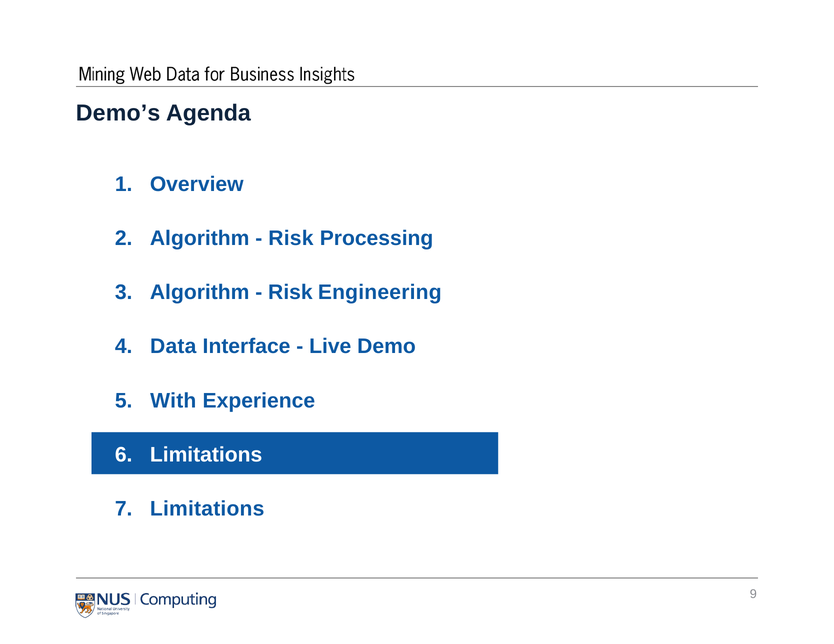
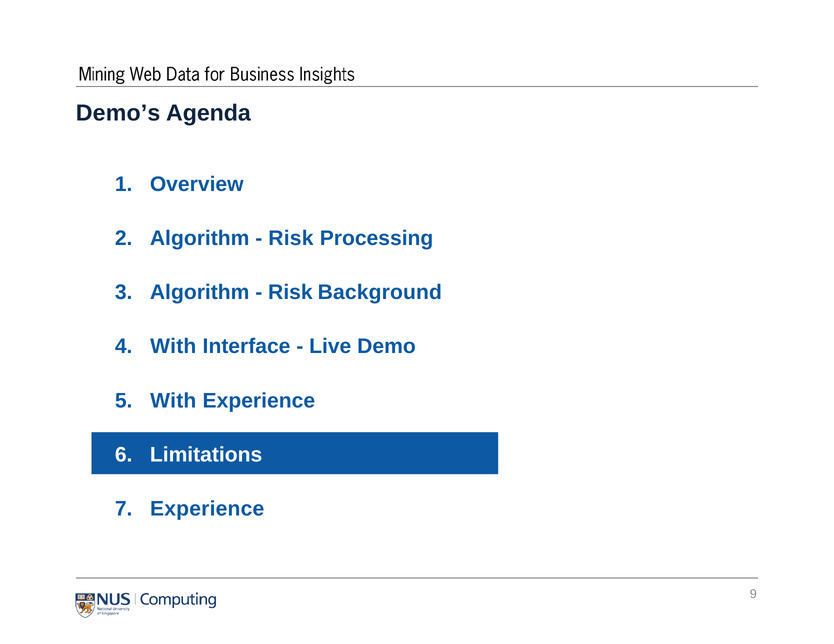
Engineering: Engineering -> Background
4 Data: Data -> With
7 Limitations: Limitations -> Experience
